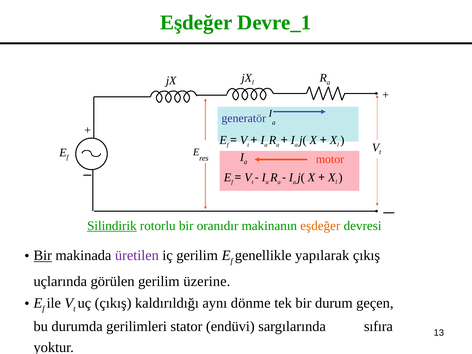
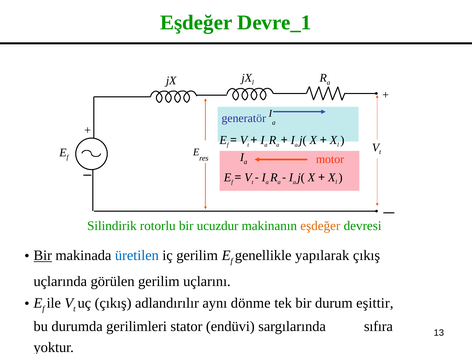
Silindirik underline: present -> none
oranıdır: oranıdır -> ucuzdur
üretilen colour: purple -> blue
üzerine: üzerine -> uçlarını
kaldırıldığı: kaldırıldığı -> adlandırılır
geçen: geçen -> eşittir
